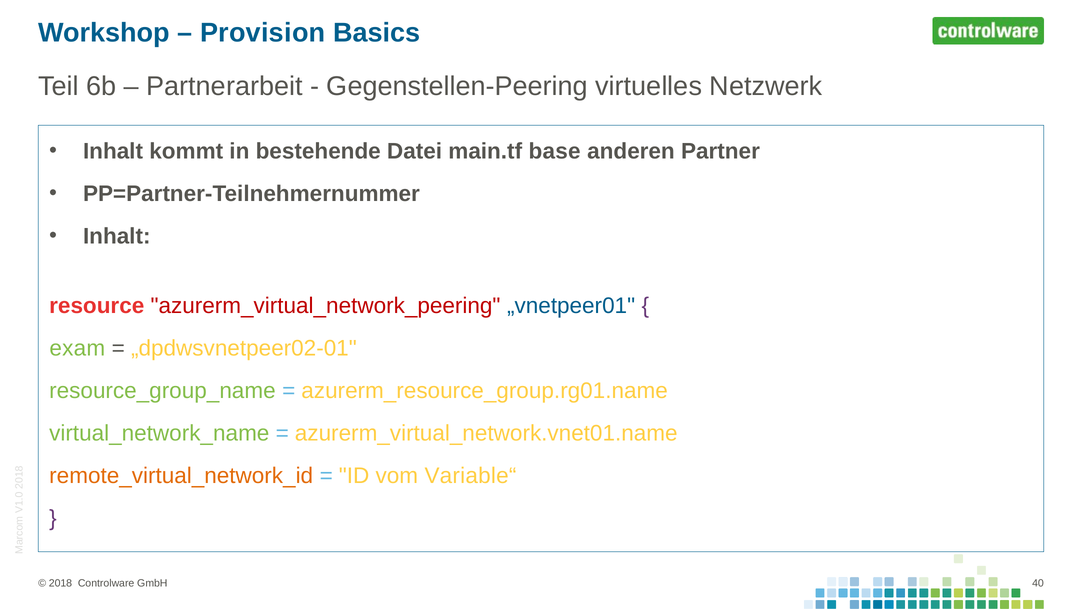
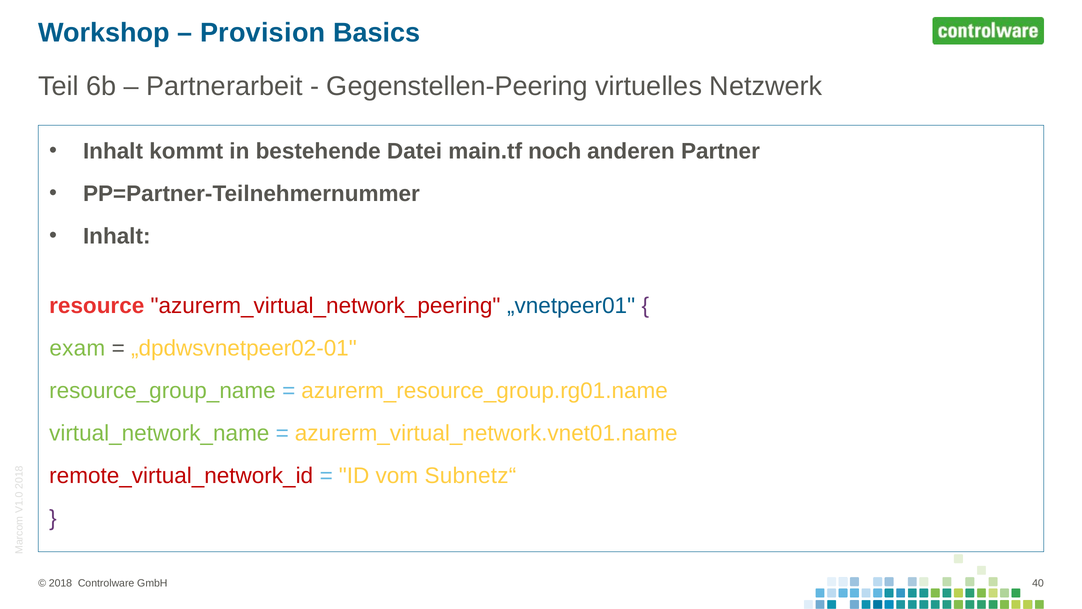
base: base -> noch
remote_virtual_network_id colour: orange -> red
Variable“: Variable“ -> Subnetz“
